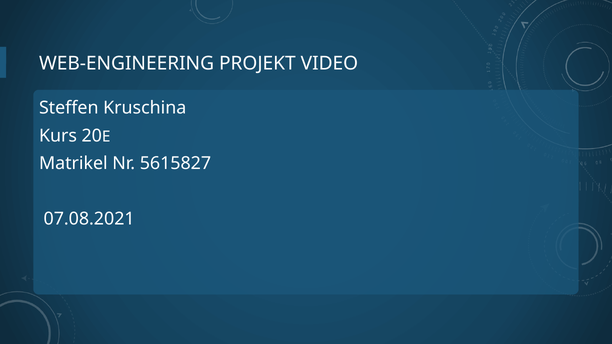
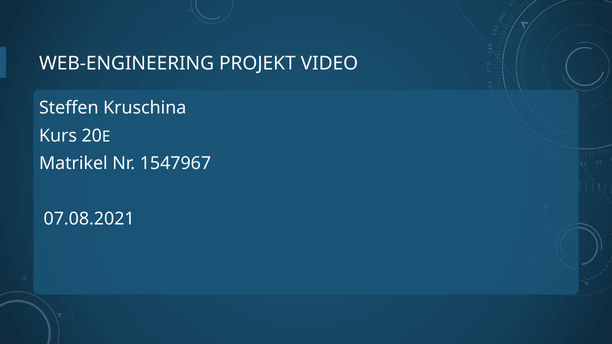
5615827: 5615827 -> 1547967
